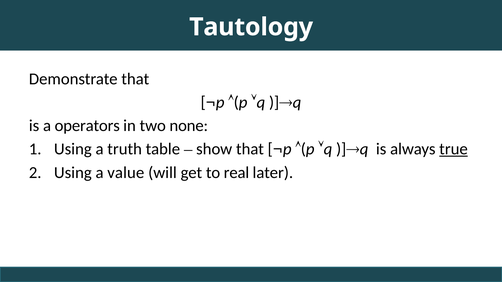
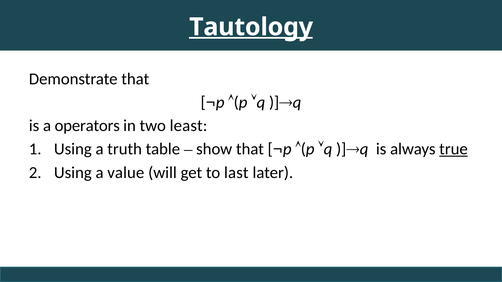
Tautology underline: none -> present
none: none -> least
real: real -> last
